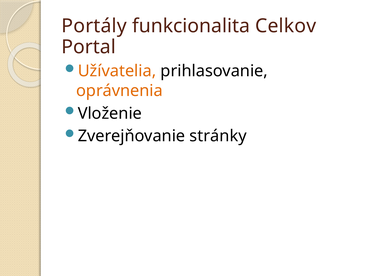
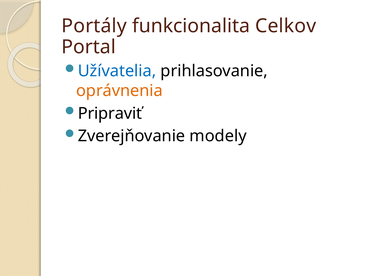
Užívatelia colour: orange -> blue
Vloženie: Vloženie -> Pripraviť
stránky: stránky -> modely
